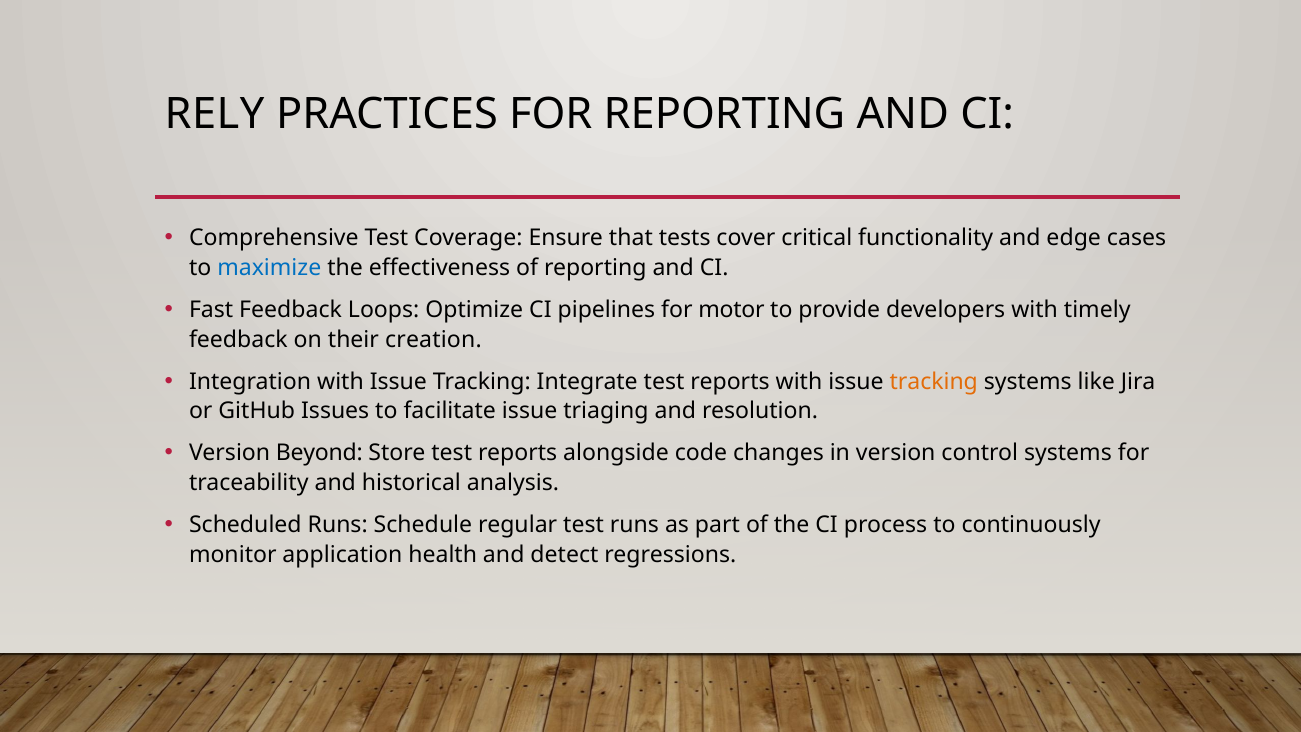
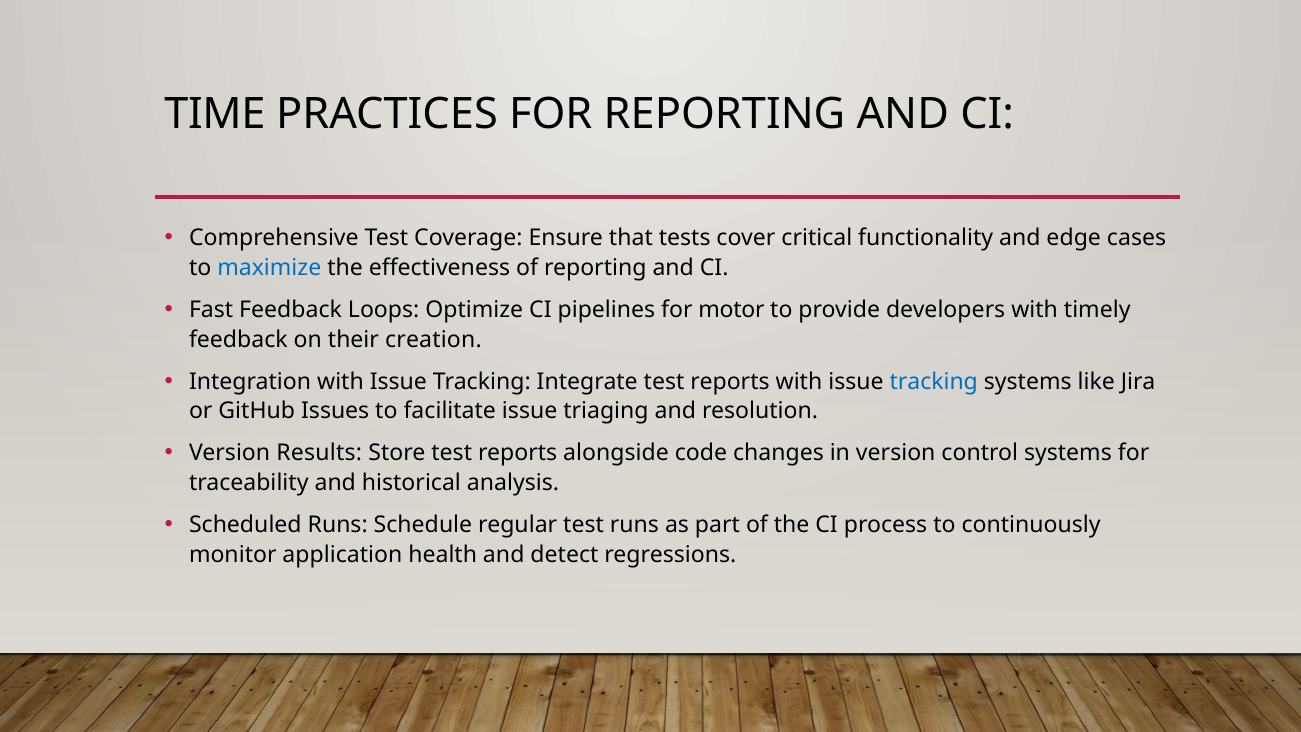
RELY: RELY -> TIME
tracking at (934, 381) colour: orange -> blue
Beyond: Beyond -> Results
